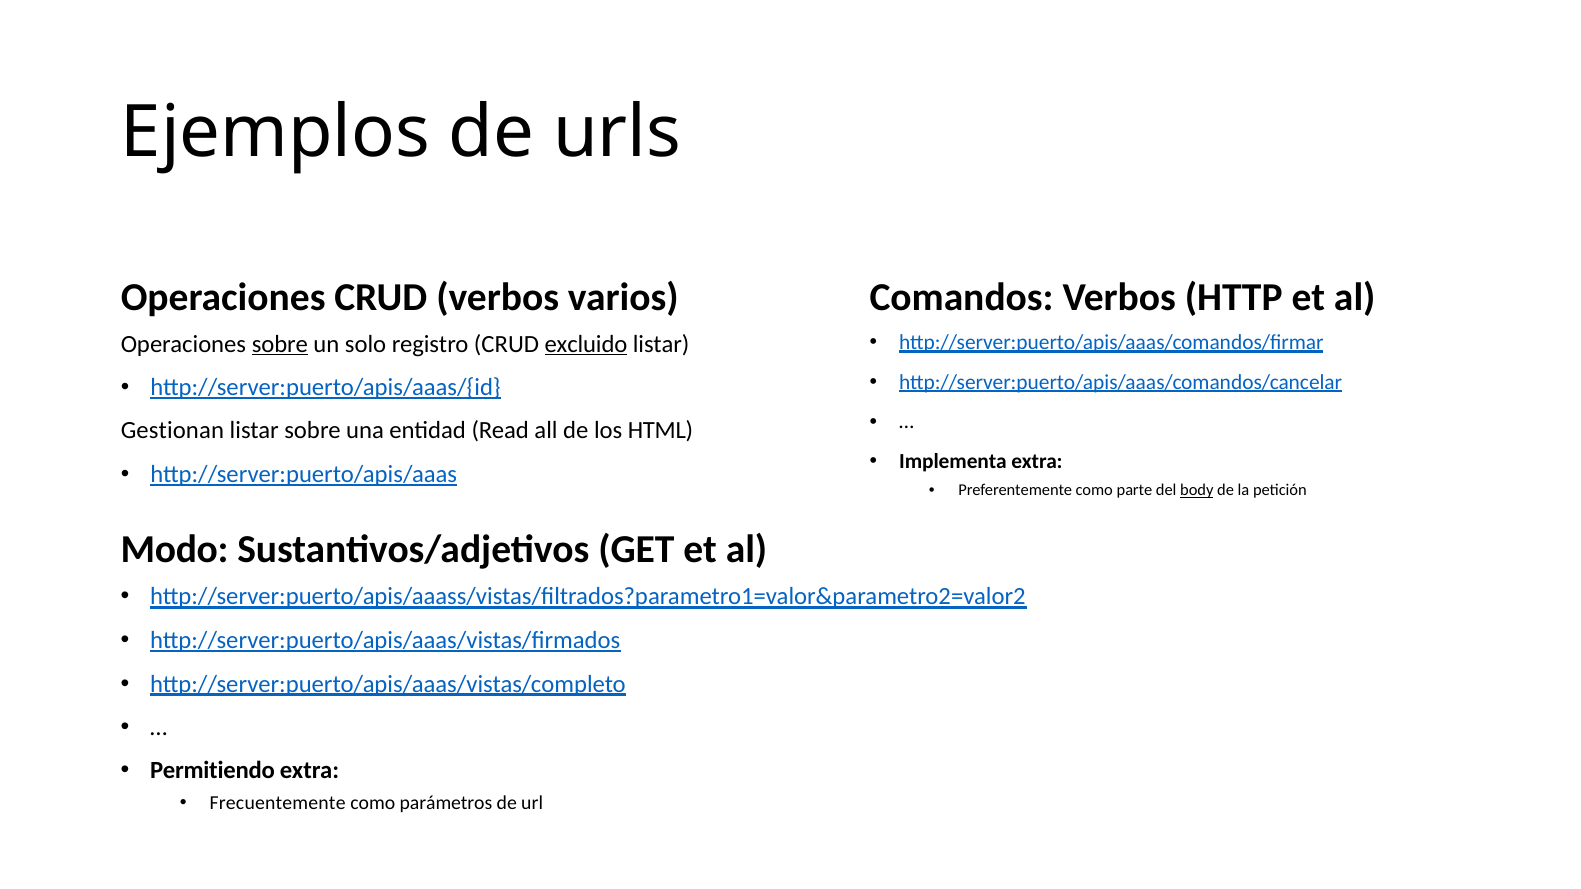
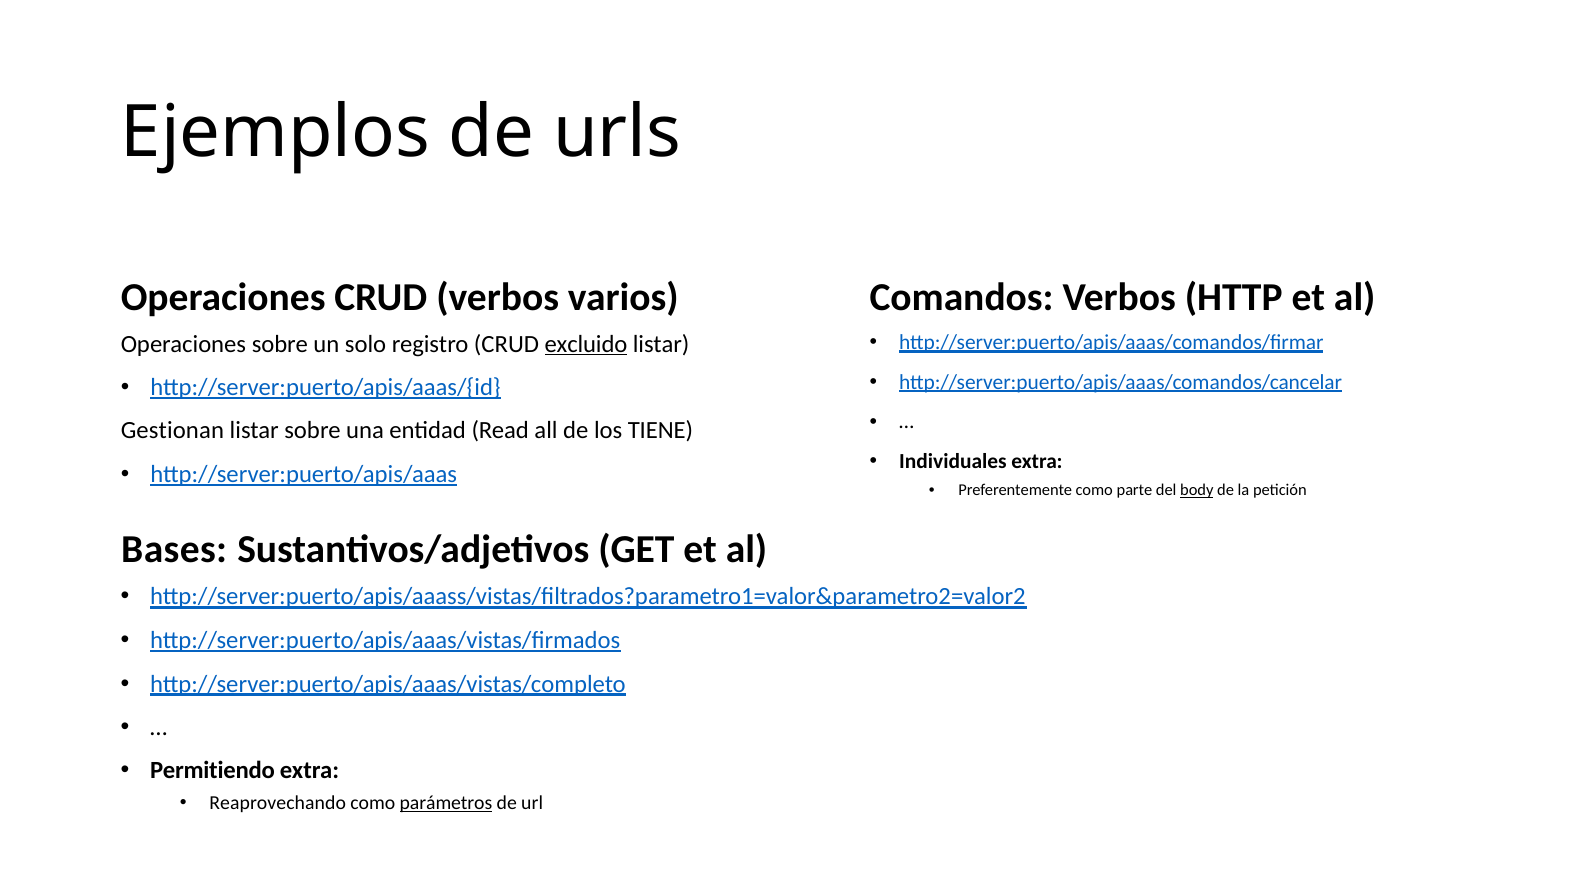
sobre at (280, 344) underline: present -> none
HTML: HTML -> TIENE
Implementa: Implementa -> Individuales
Modo: Modo -> Bases
Frecuentemente: Frecuentemente -> Reaprovechando
parámetros underline: none -> present
